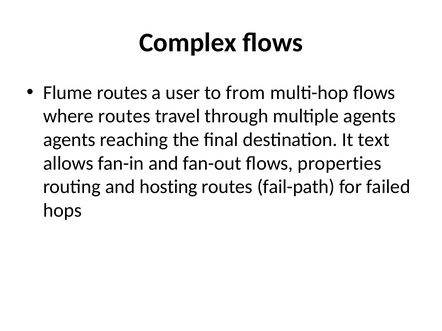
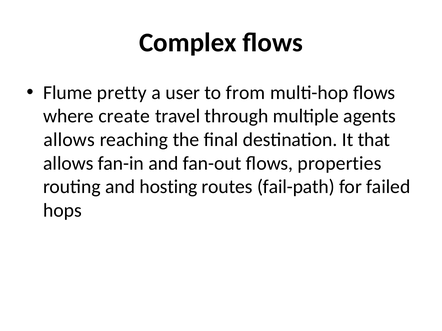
Flume routes: routes -> pretty
where routes: routes -> create
agents at (69, 140): agents -> allows
text: text -> that
